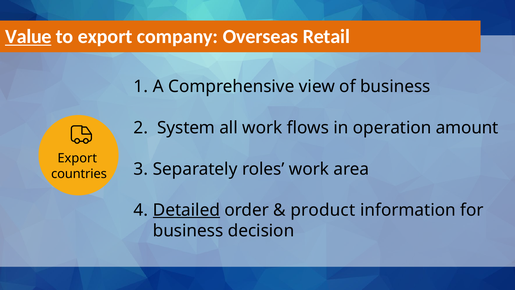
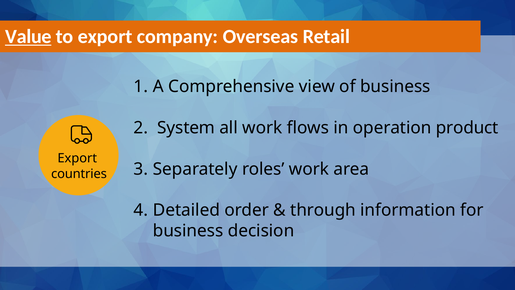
amount: amount -> product
Detailed underline: present -> none
product: product -> through
